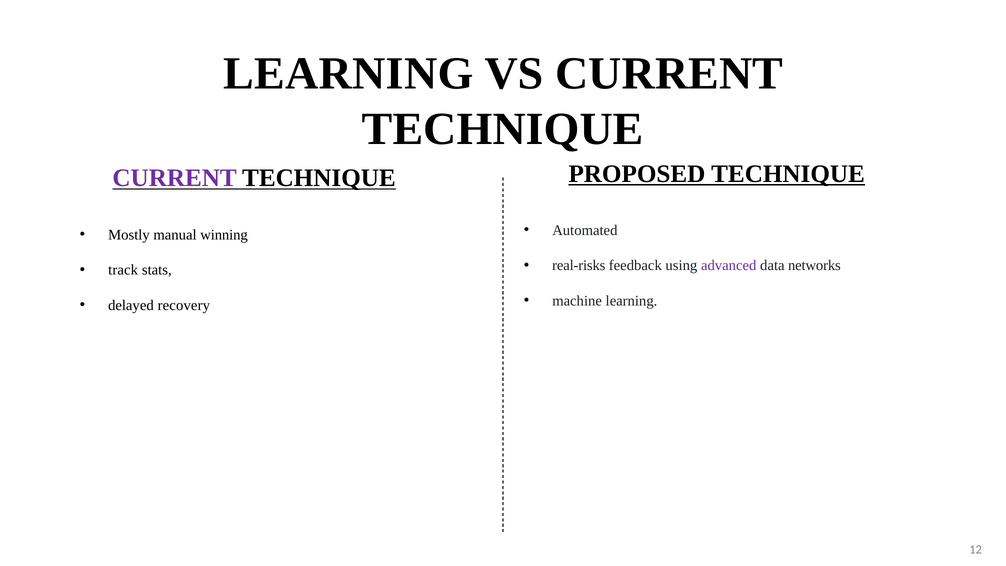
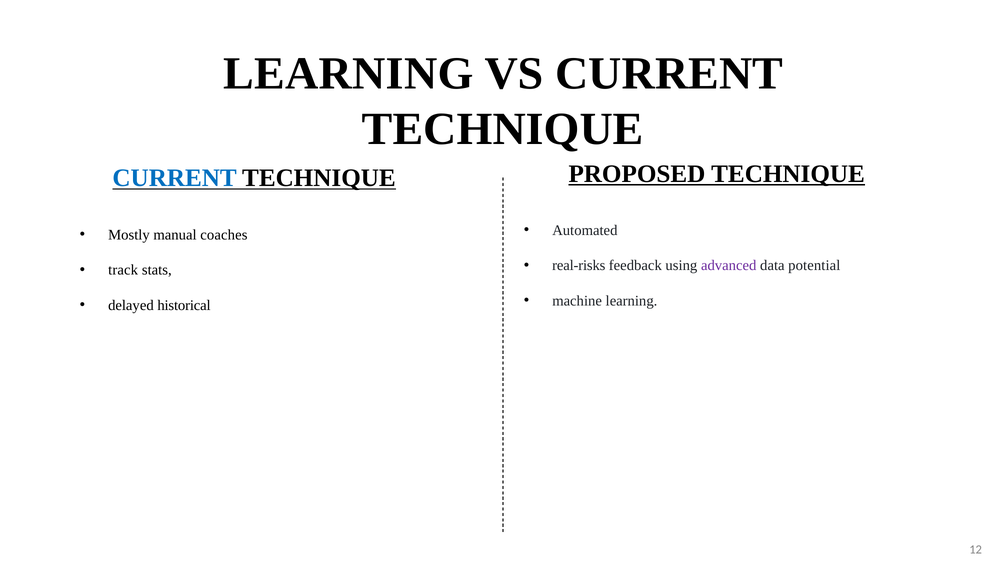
CURRENT at (175, 178) colour: purple -> blue
winning: winning -> coaches
networks: networks -> potential
recovery: recovery -> historical
